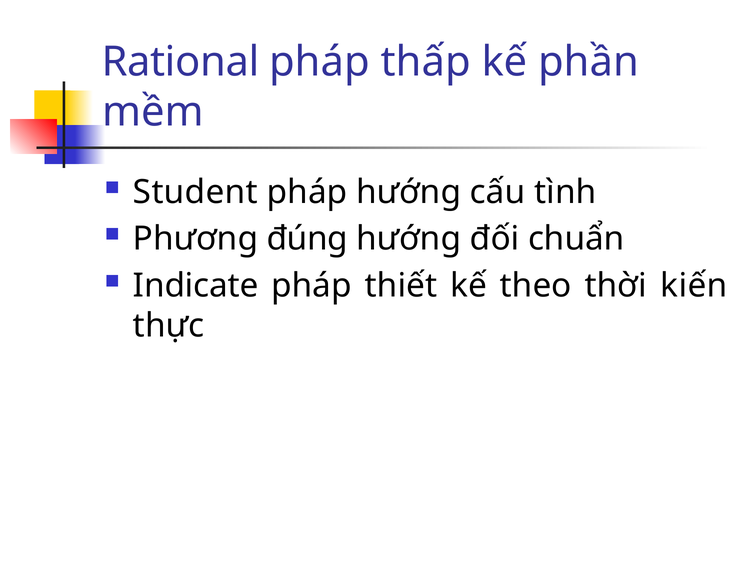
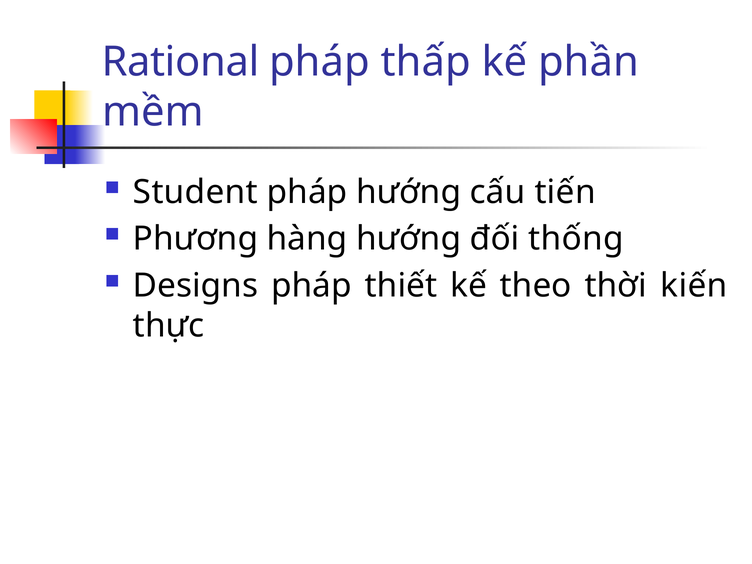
tình: tình -> tiến
đúng: đúng -> hàng
chuẩn: chuẩn -> thống
Indicate: Indicate -> Designs
